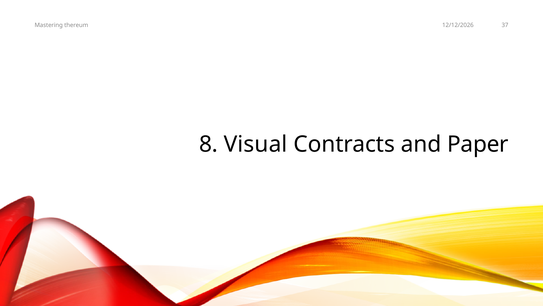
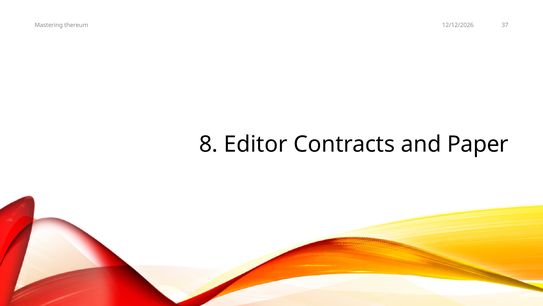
Visual: Visual -> Editor
